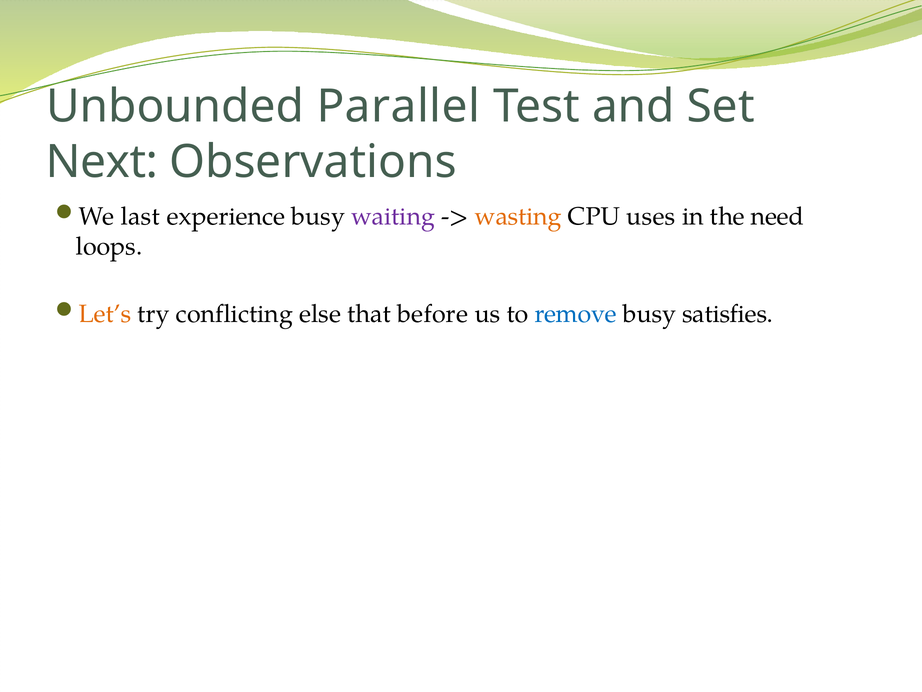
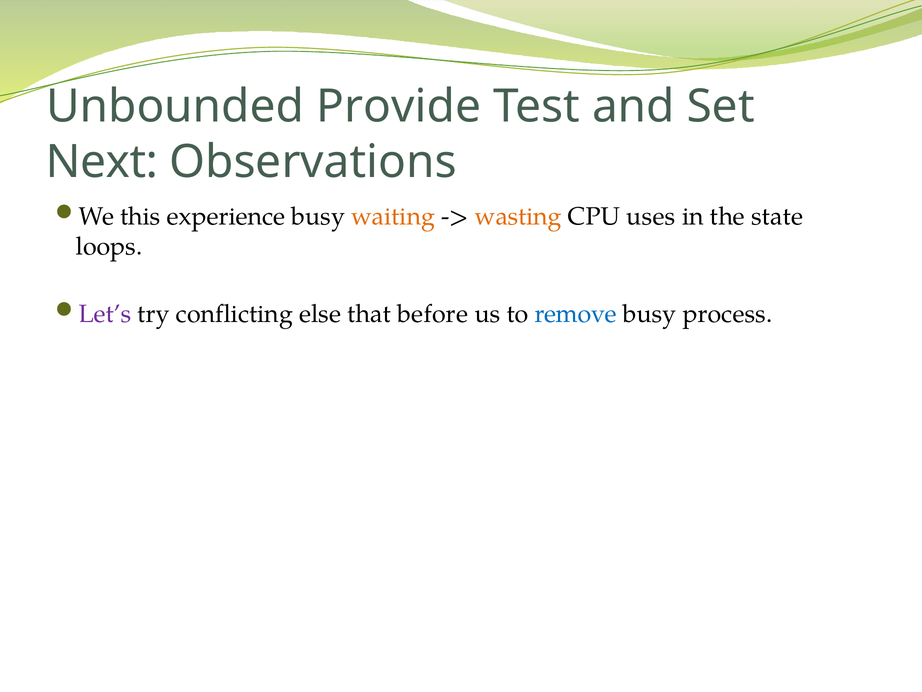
Parallel: Parallel -> Provide
last: last -> this
waiting colour: purple -> orange
need: need -> state
Let’s colour: orange -> purple
satisfies: satisfies -> process
